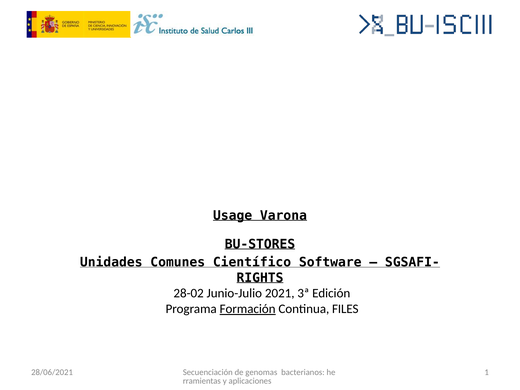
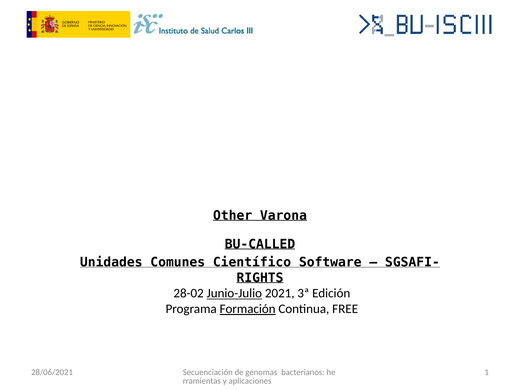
Usage: Usage -> Other
BU-STORES: BU-STORES -> BU-CALLED
Junio-Julio underline: none -> present
FILES: FILES -> FREE
